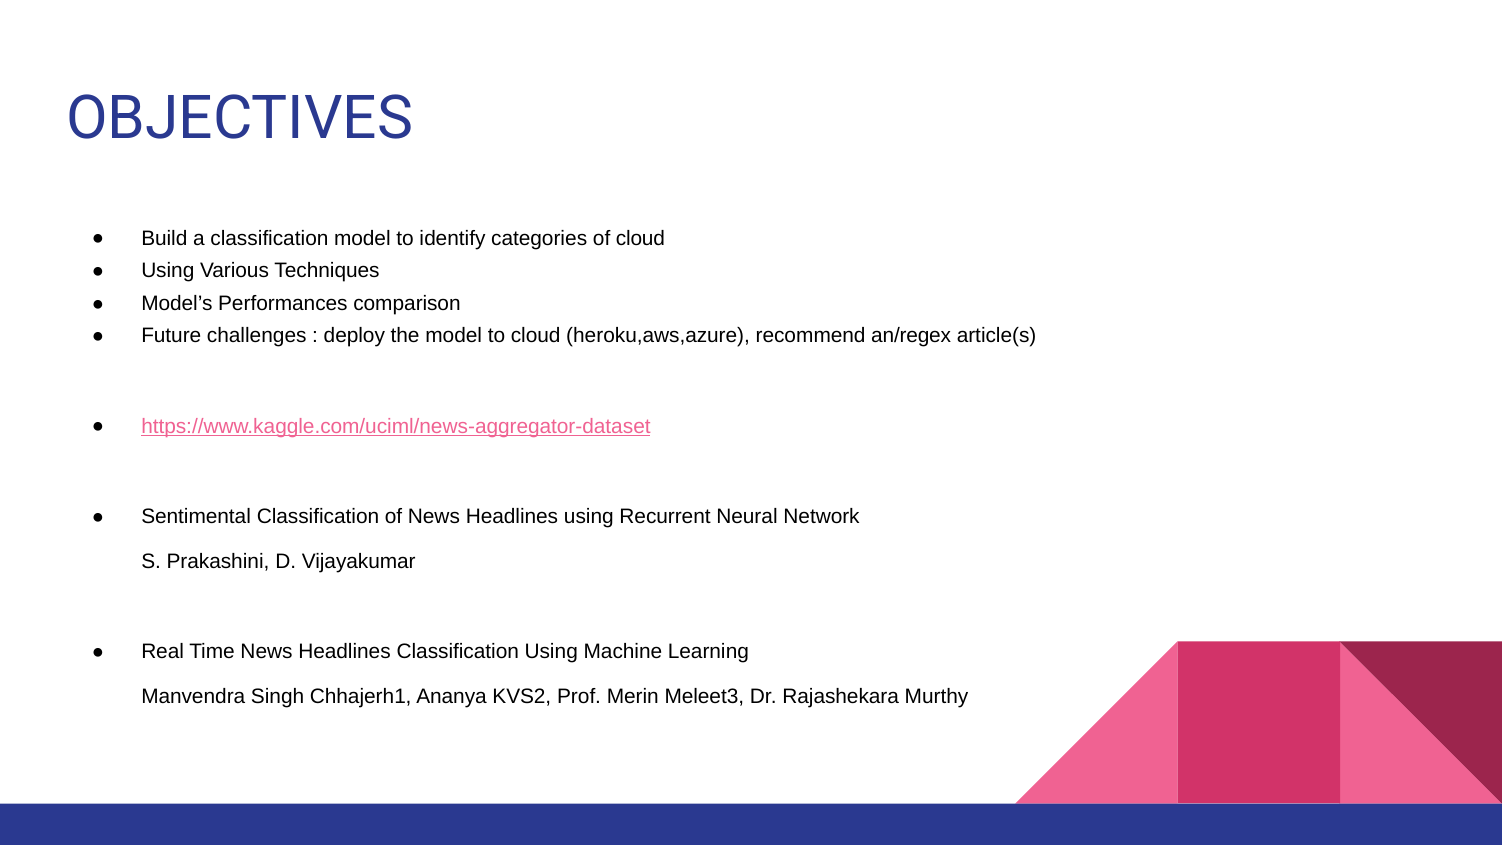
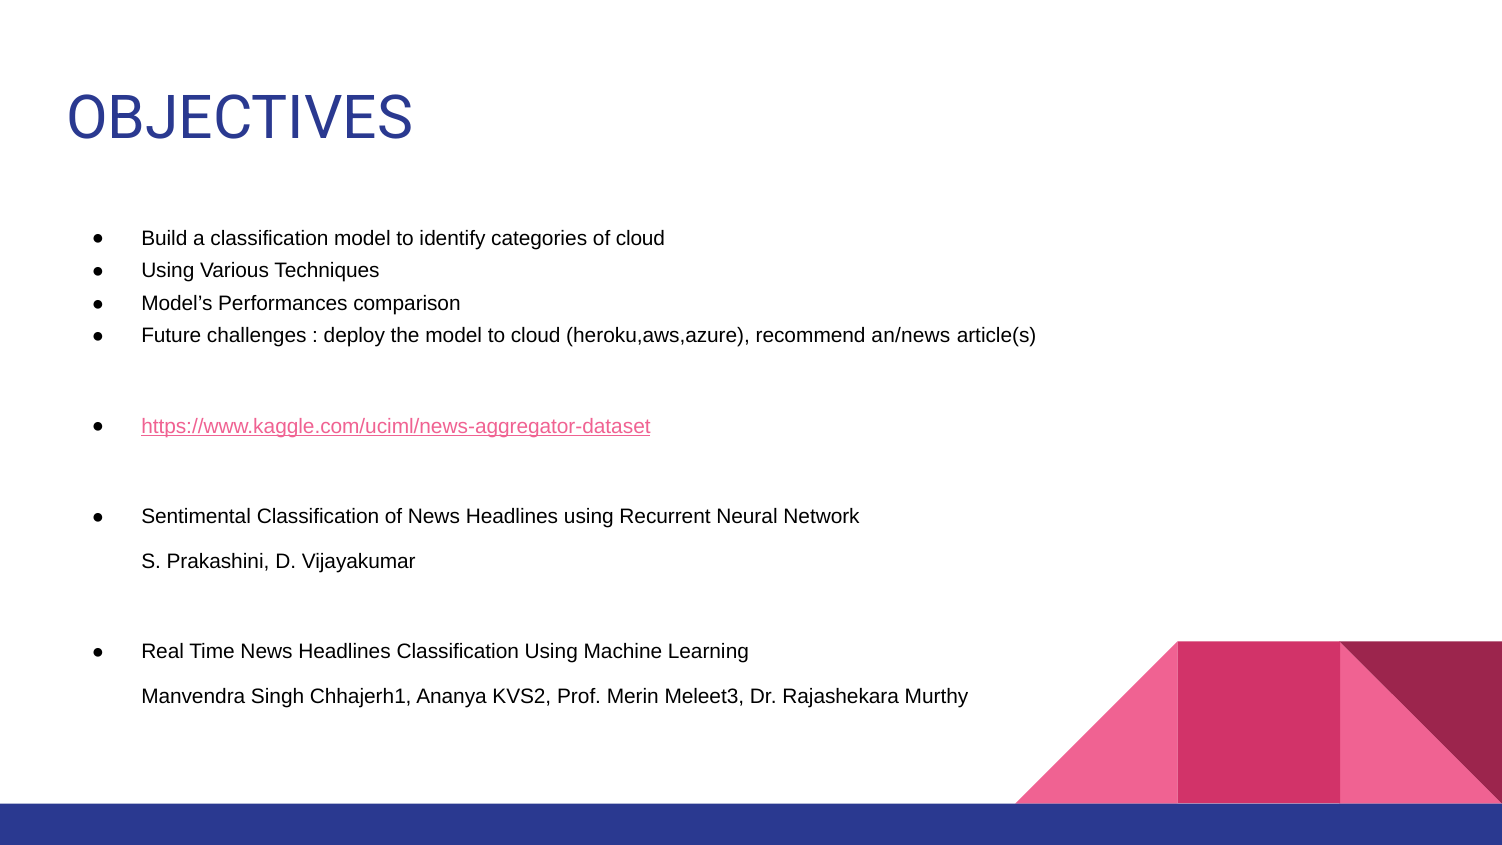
an/regex: an/regex -> an/news
